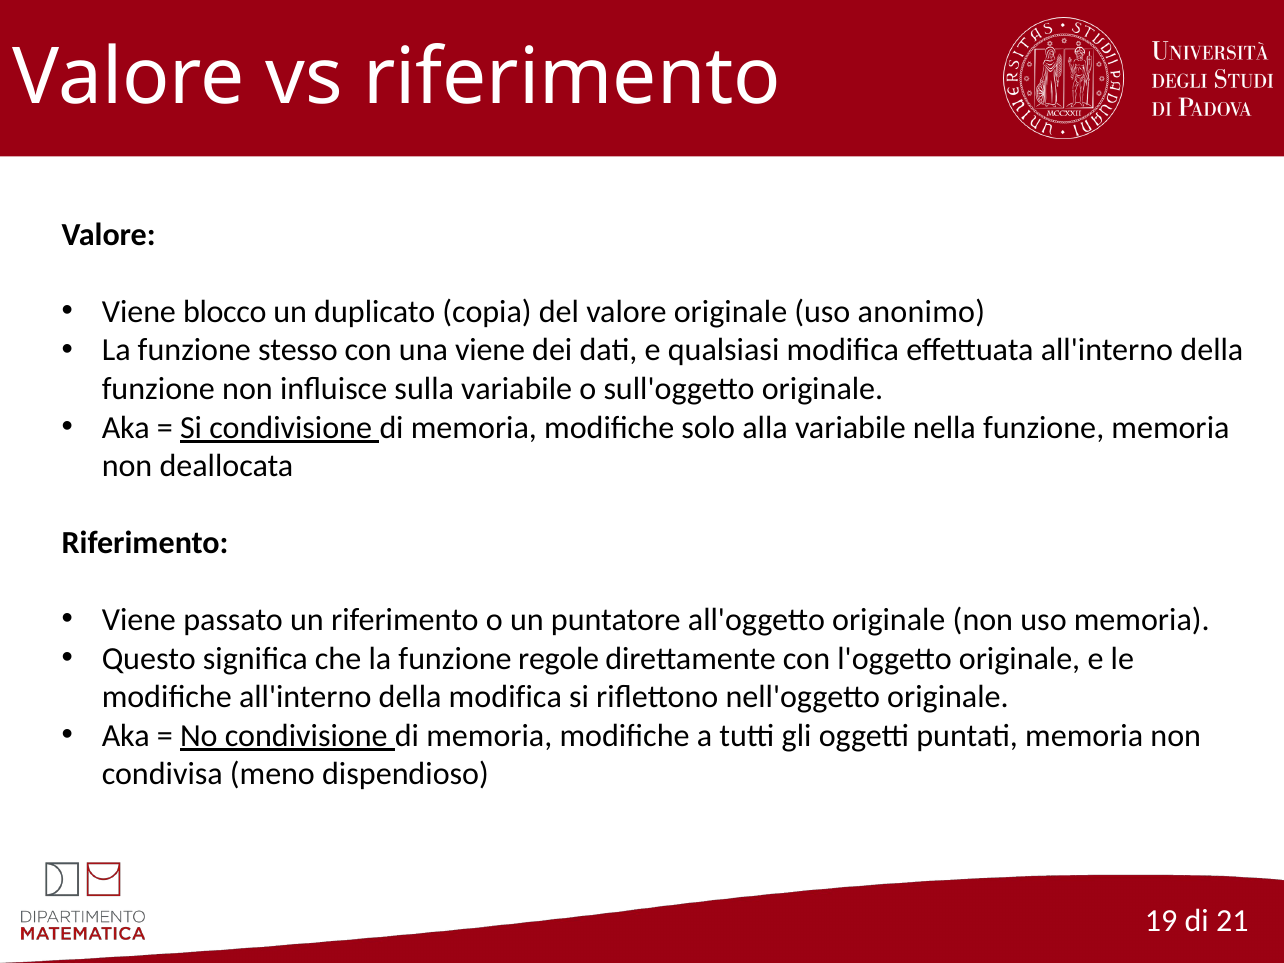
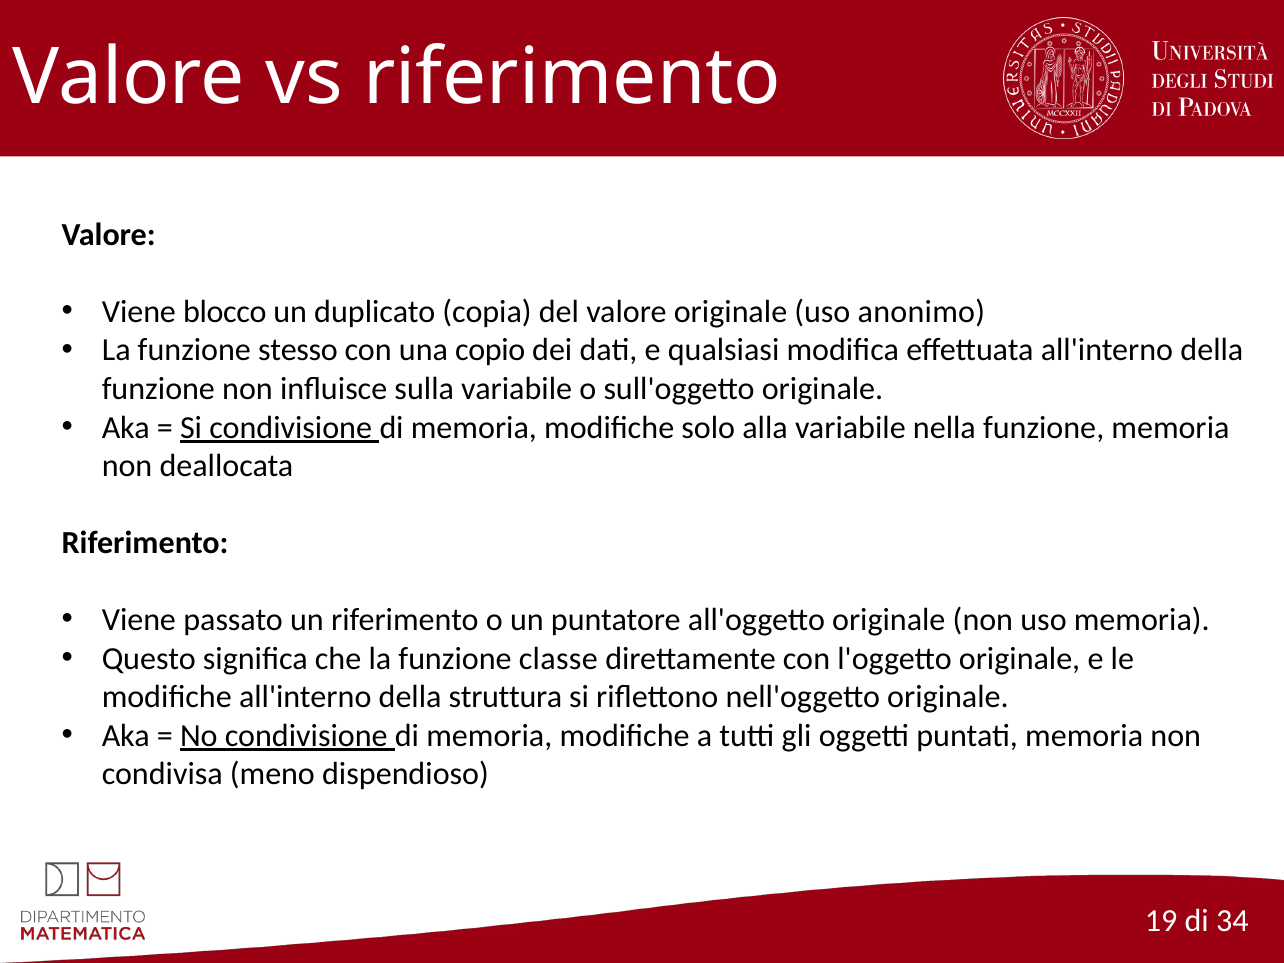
una viene: viene -> copio
regole: regole -> classe
della modifica: modifica -> struttura
21: 21 -> 34
